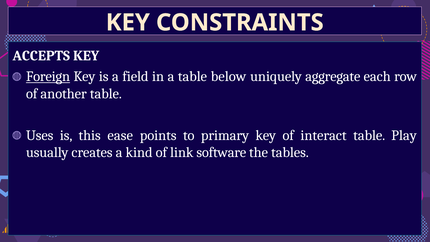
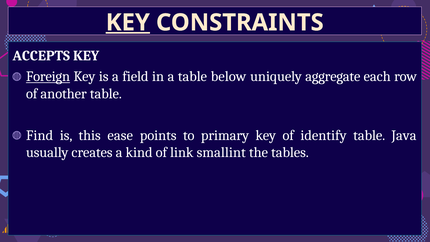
KEY at (128, 23) underline: none -> present
Uses: Uses -> Find
interact: interact -> identify
Play: Play -> Java
software: software -> smallint
